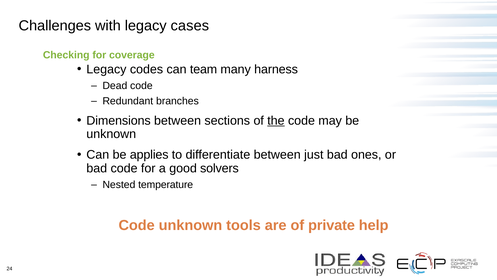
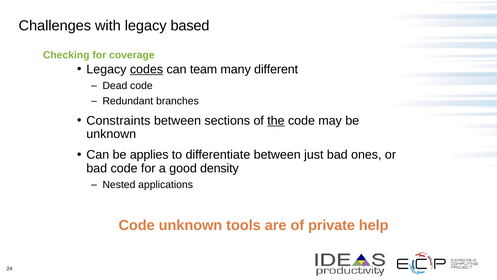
cases: cases -> based
codes underline: none -> present
harness: harness -> different
Dimensions: Dimensions -> Constraints
solvers: solvers -> density
temperature: temperature -> applications
